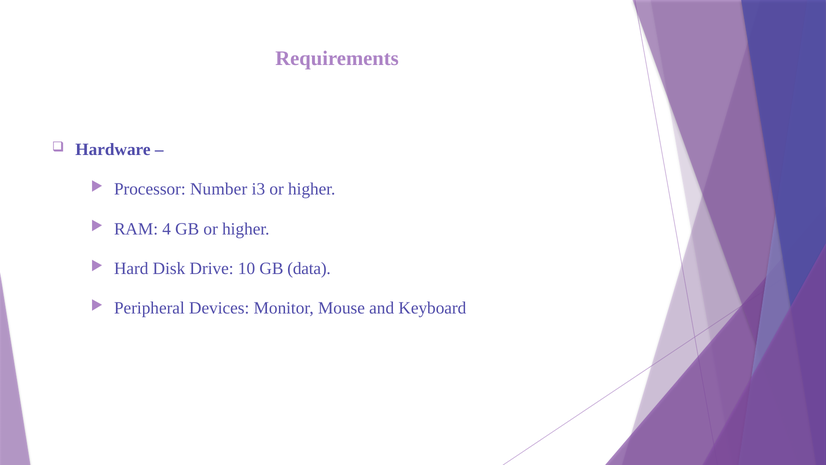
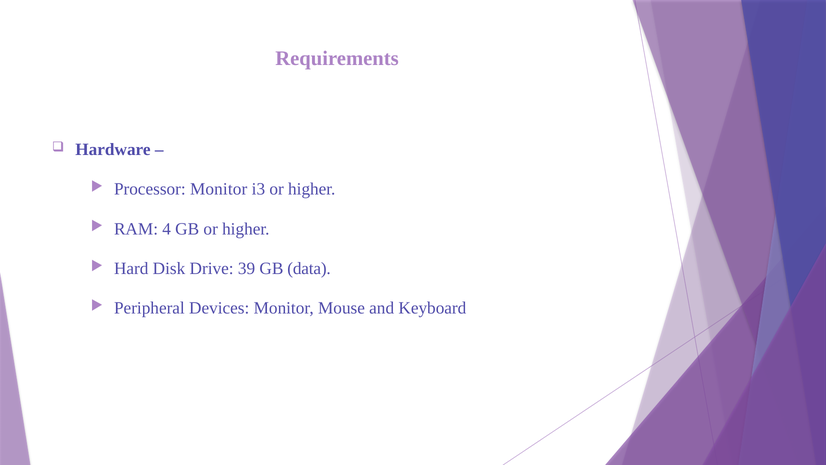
Processor Number: Number -> Monitor
10: 10 -> 39
